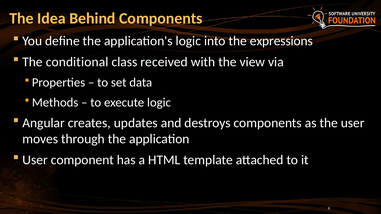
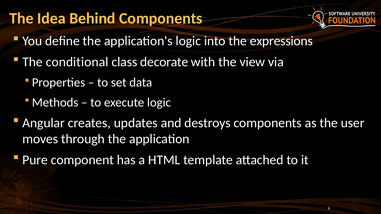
received: received -> decorate
User at (35, 160): User -> Pure
